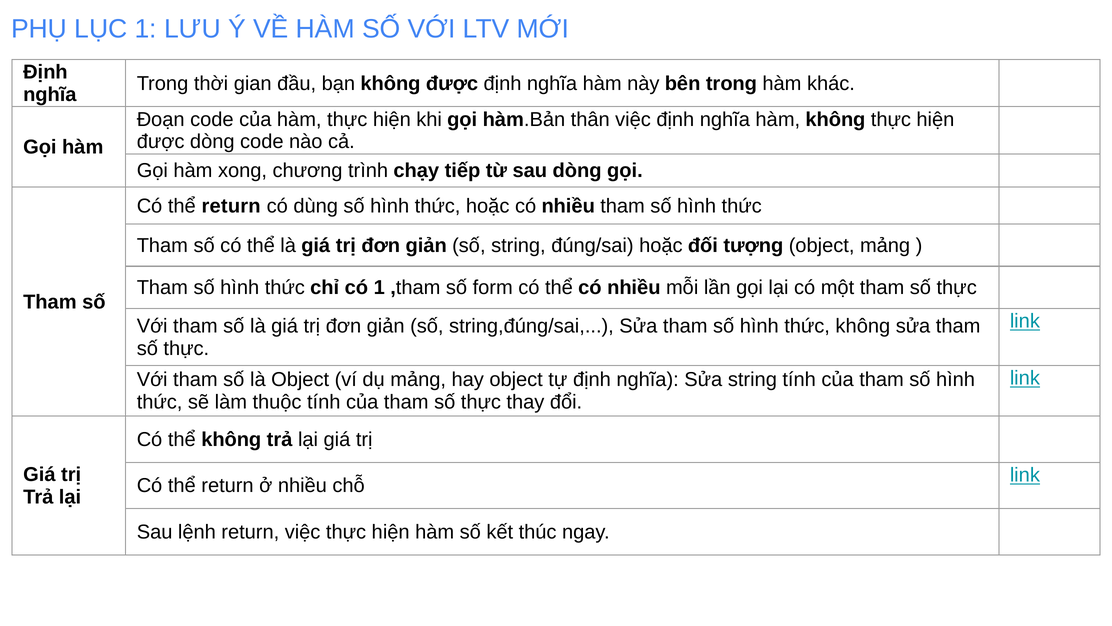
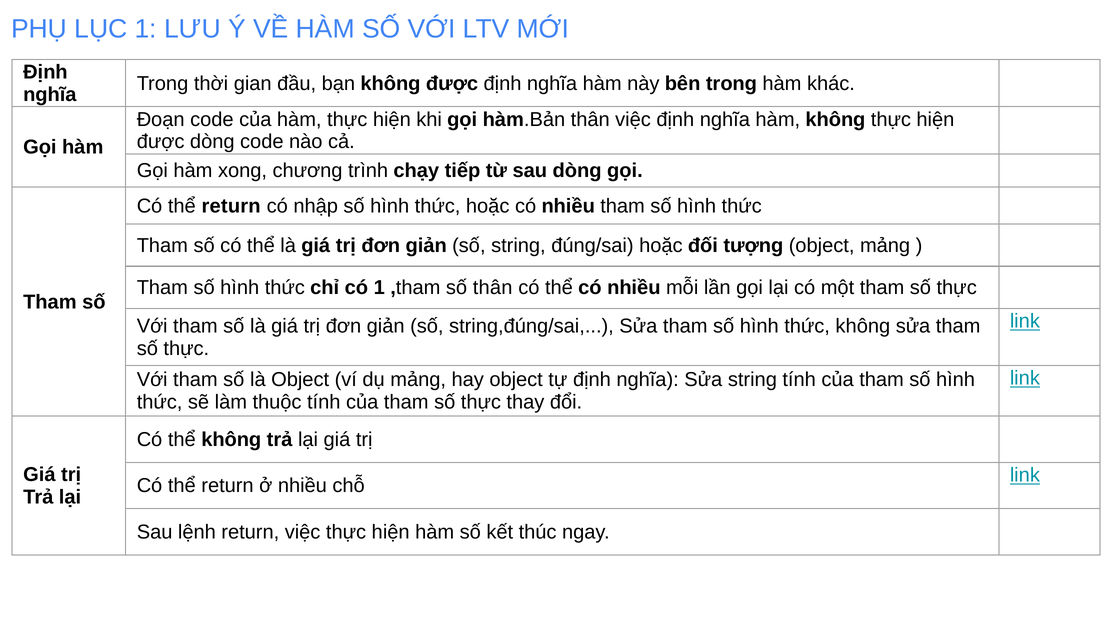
dùng: dùng -> nhập
số form: form -> thân
